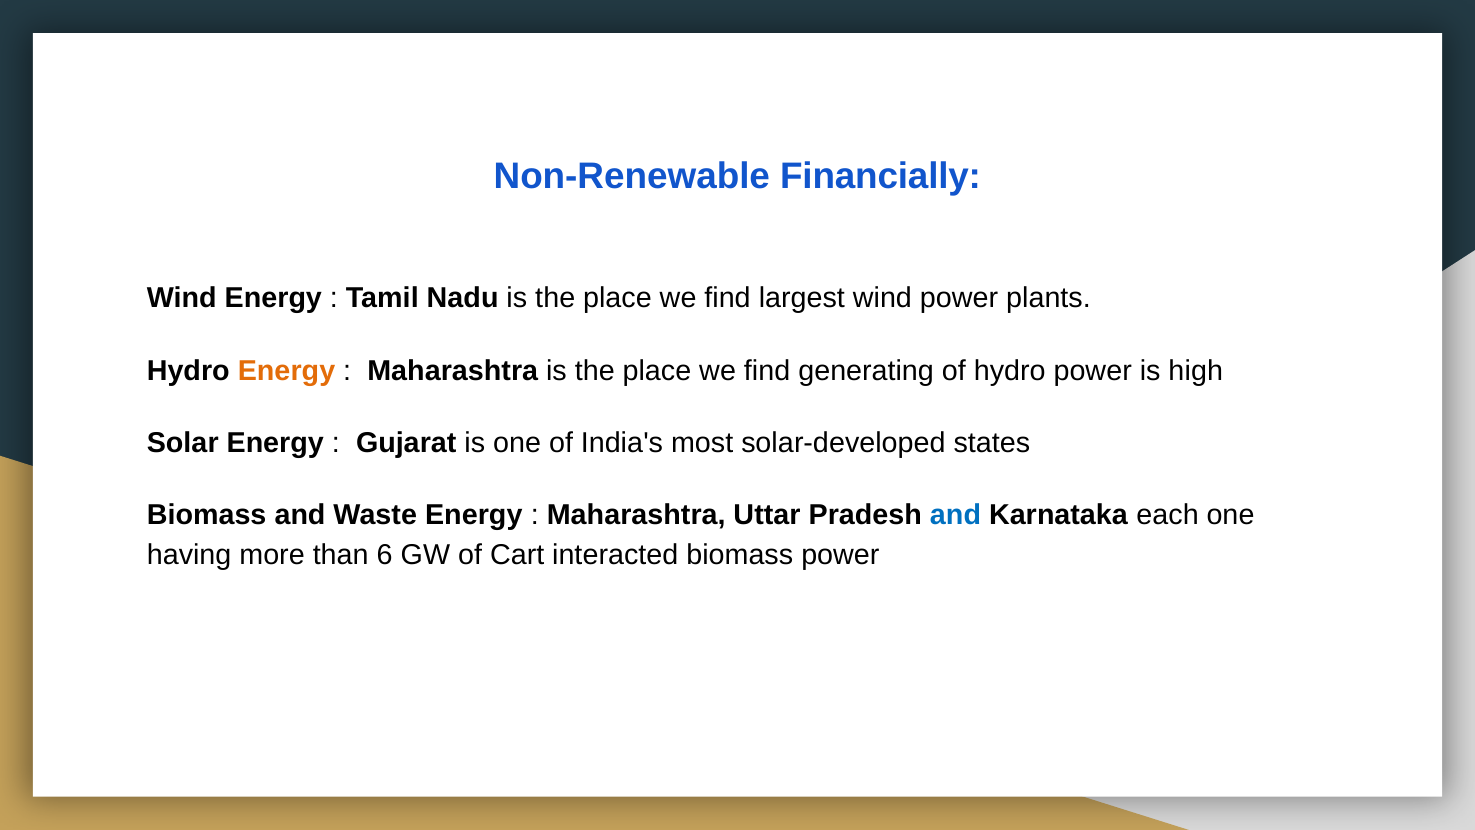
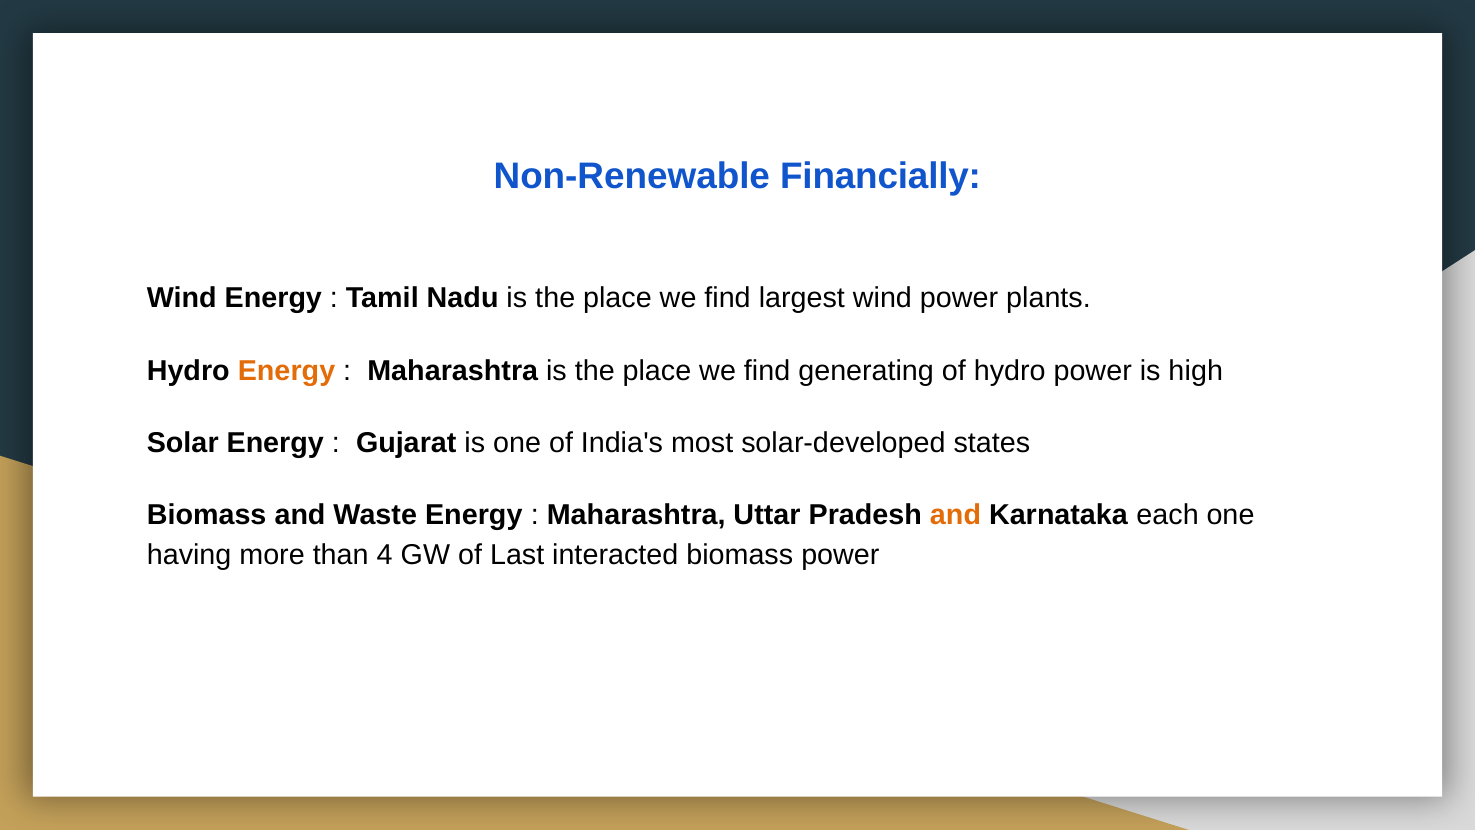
and at (955, 515) colour: blue -> orange
6: 6 -> 4
Cart: Cart -> Last
